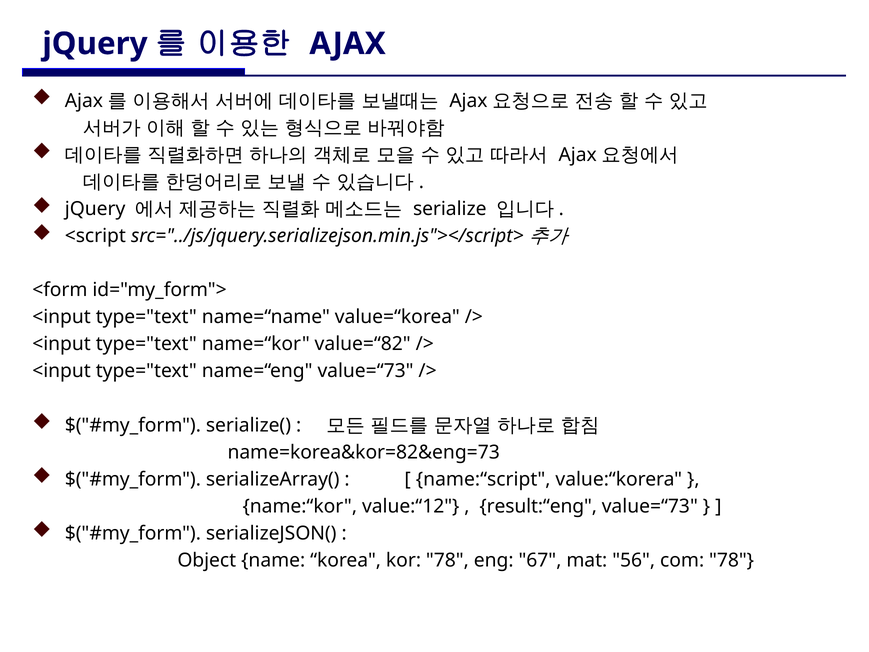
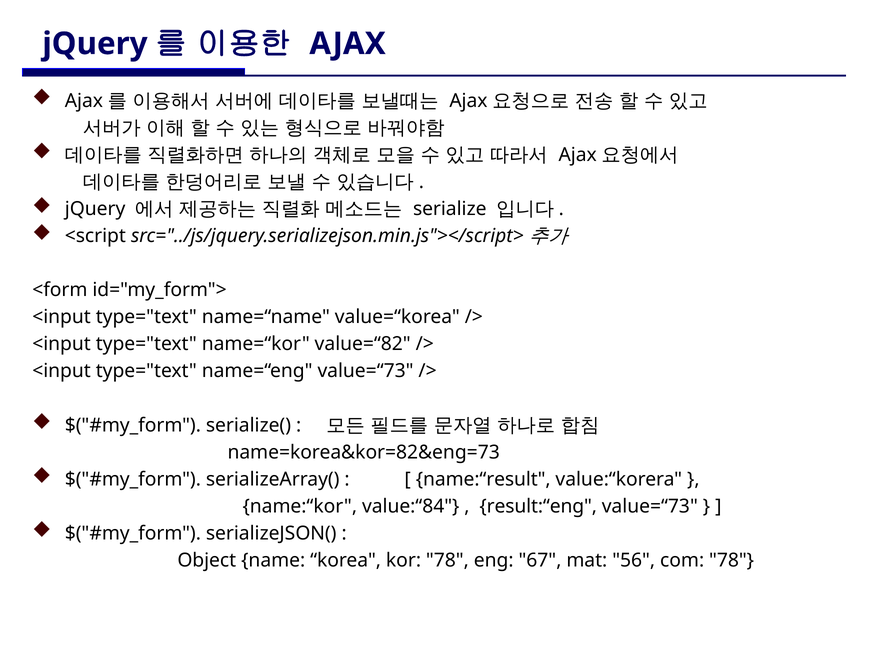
name:“script: name:“script -> name:“result
value:“12: value:“12 -> value:“84
